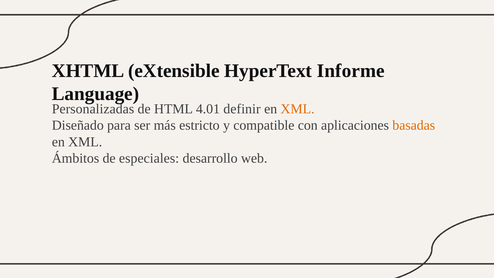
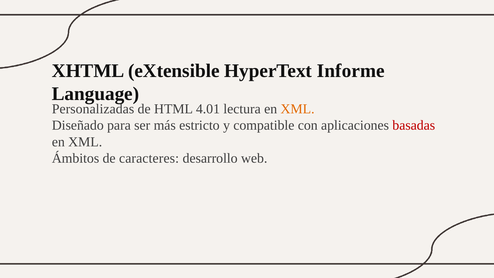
definir: definir -> lectura
basadas colour: orange -> red
especiales: especiales -> caracteres
